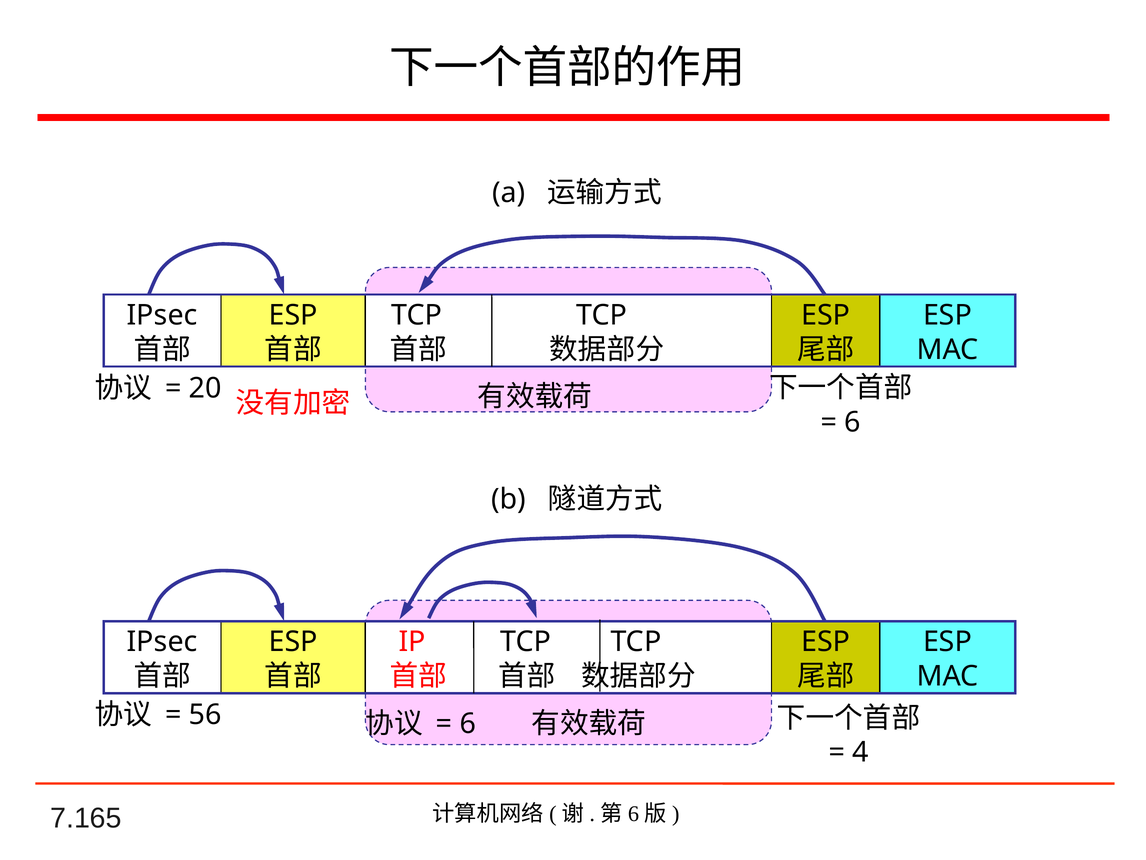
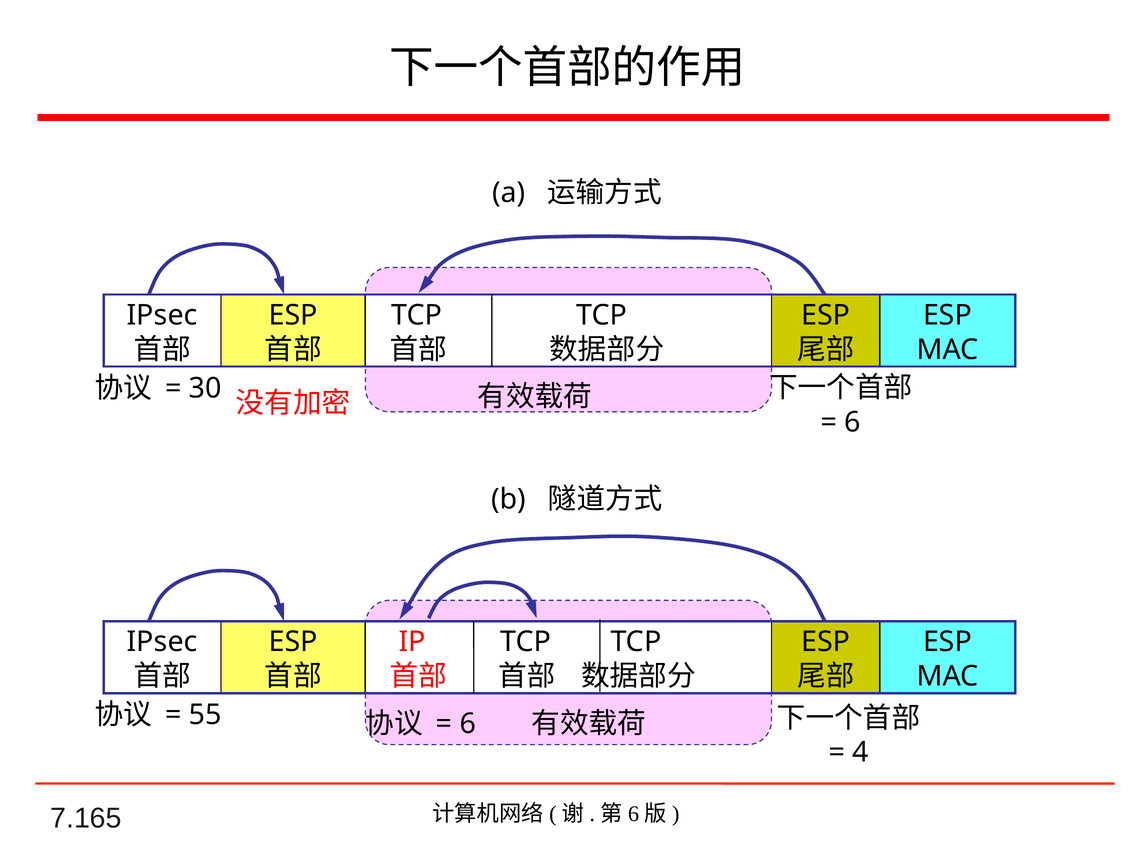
20: 20 -> 30
56: 56 -> 55
